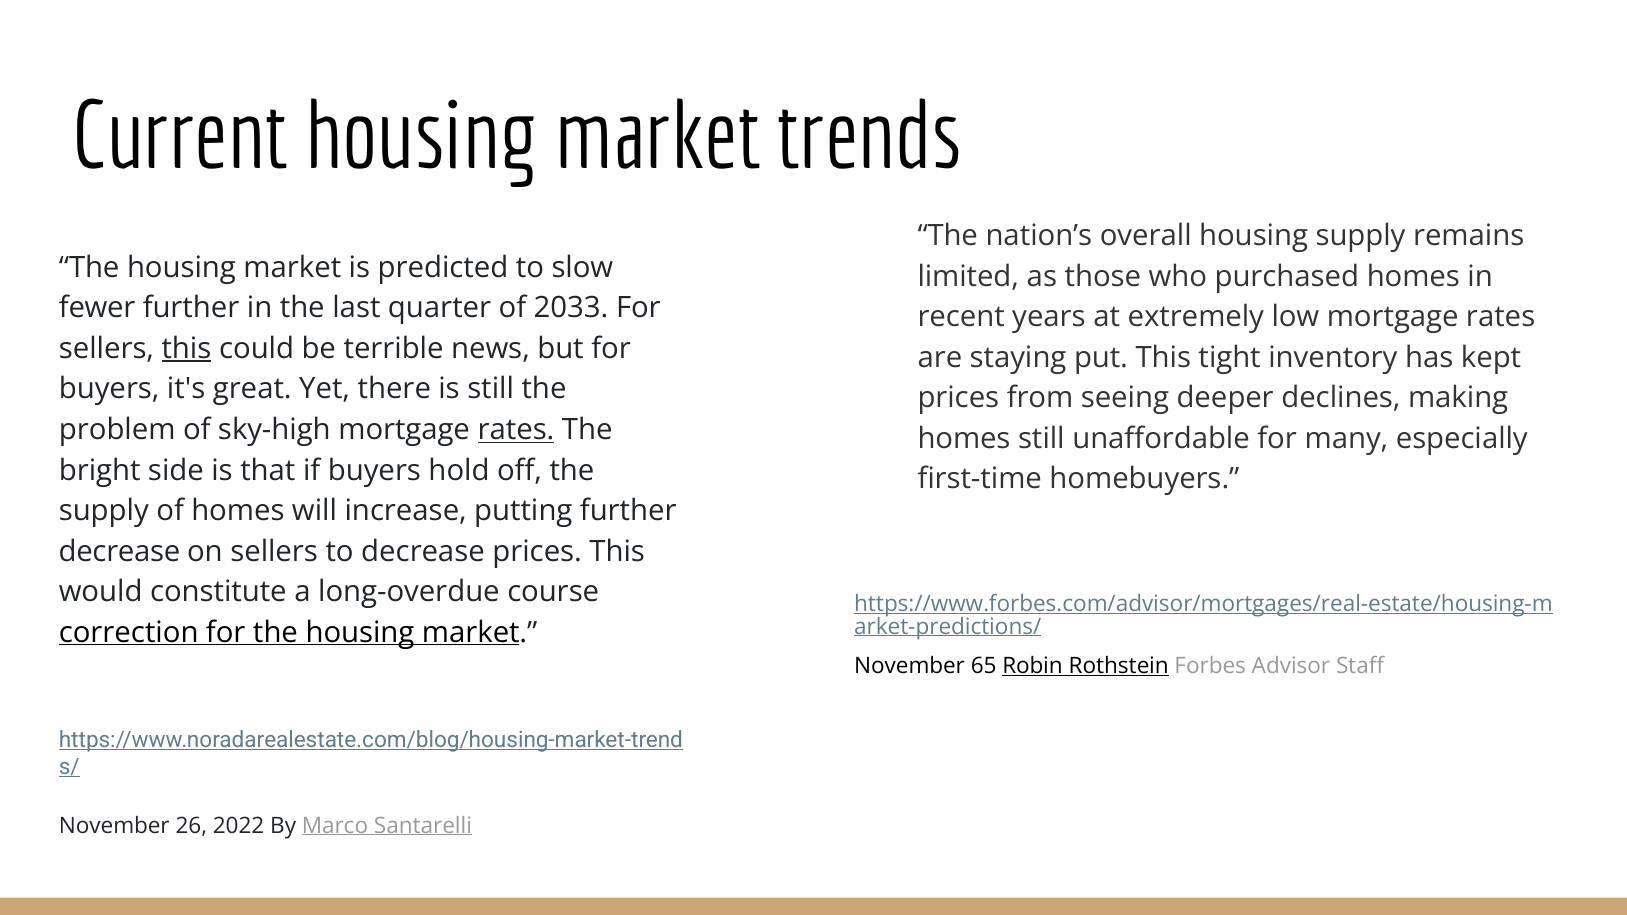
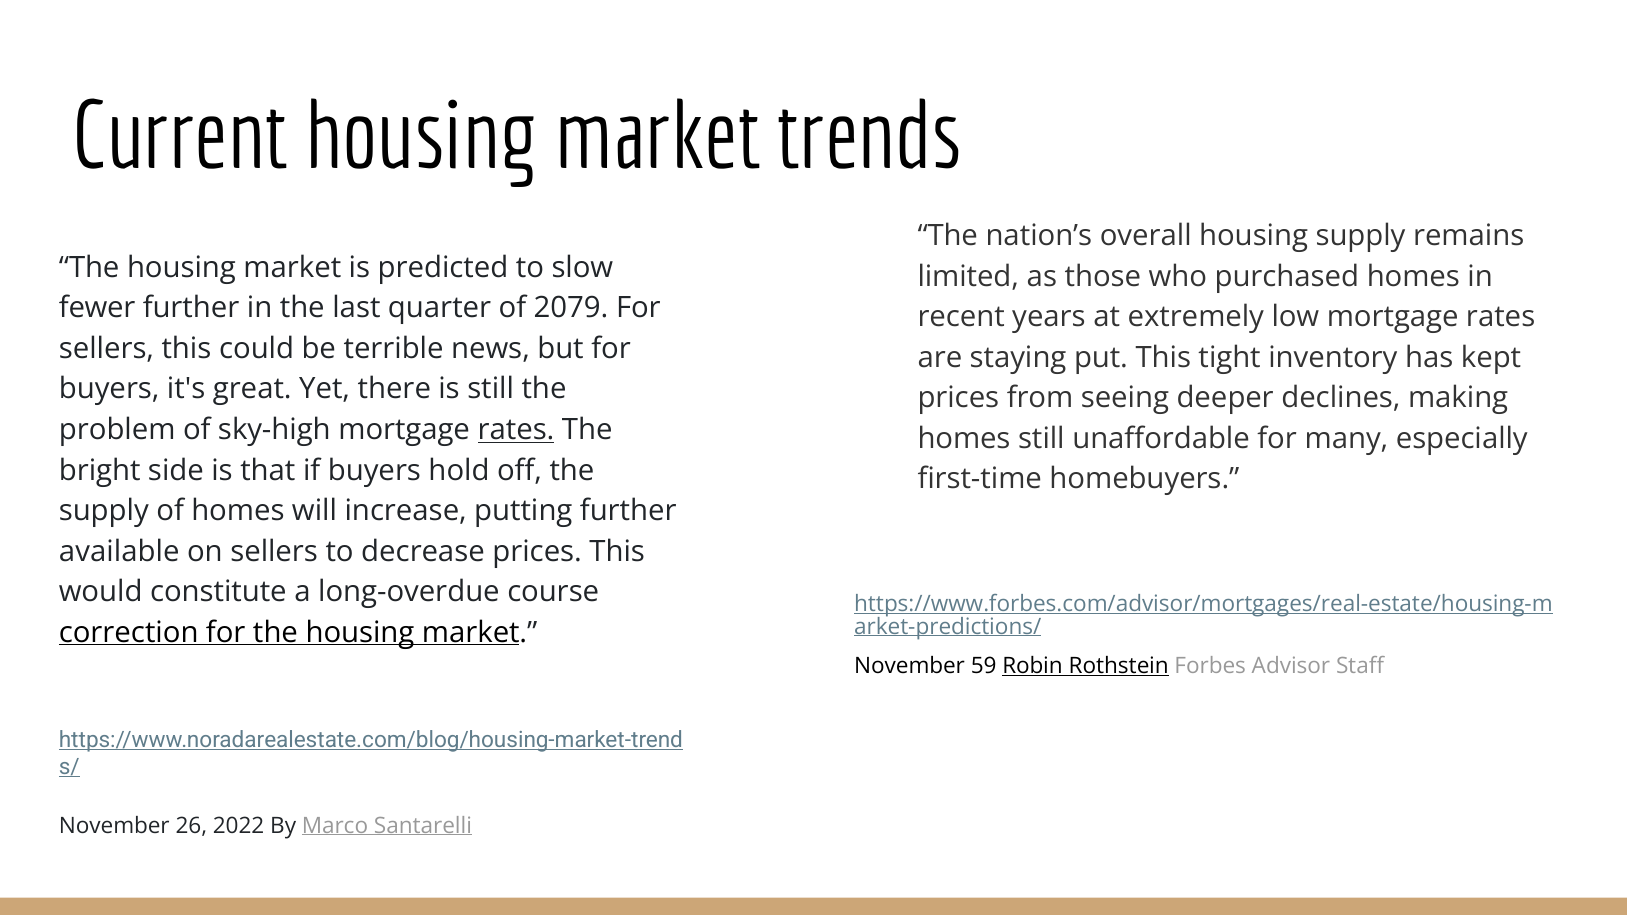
2033: 2033 -> 2079
this at (186, 349) underline: present -> none
decrease at (119, 552): decrease -> available
65: 65 -> 59
